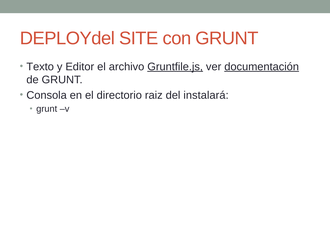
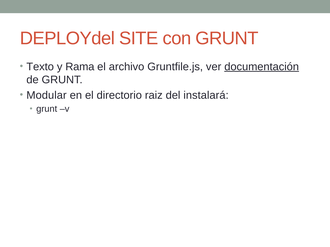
Editor: Editor -> Rama
Gruntfile.js underline: present -> none
Consola: Consola -> Modular
